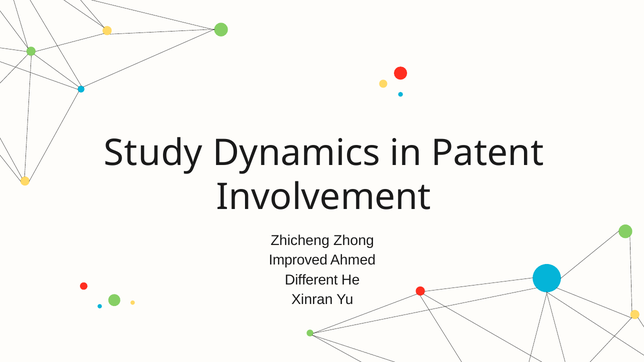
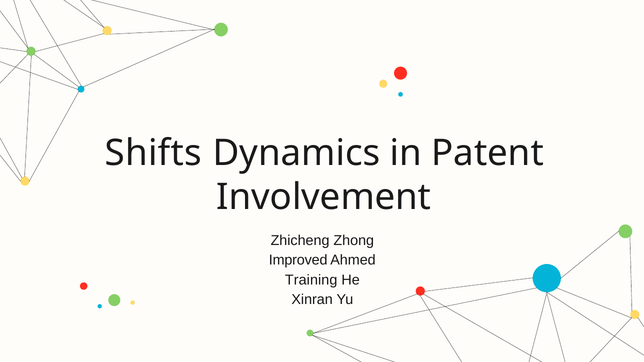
Study: Study -> Shifts
Different: Different -> Training
